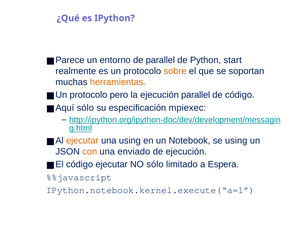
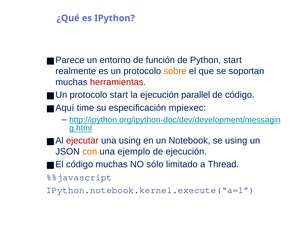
de parallel: parallel -> función
herramientas colour: orange -> red
protocolo pero: pero -> start
sólo at (85, 108): sólo -> time
ejecutar at (82, 141) colour: orange -> red
enviado: enviado -> ejemplo
código ejecutar: ejecutar -> muchas
Espera: Espera -> Thread
